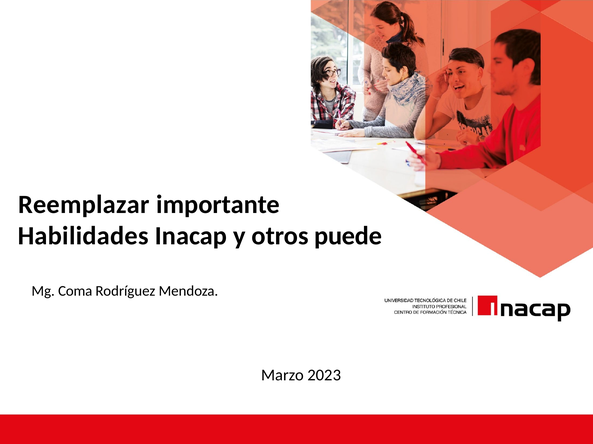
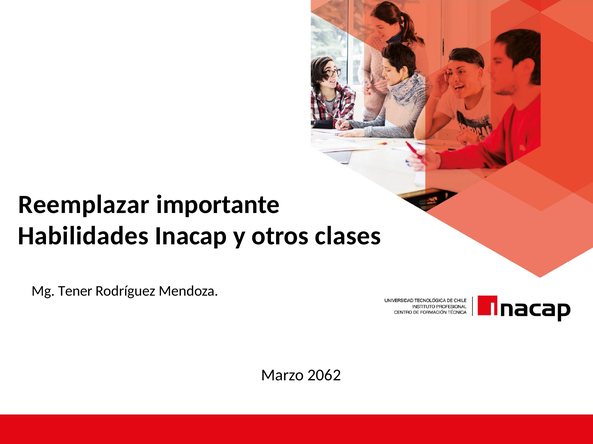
puede: puede -> clases
Coma: Coma -> Tener
2023: 2023 -> 2062
